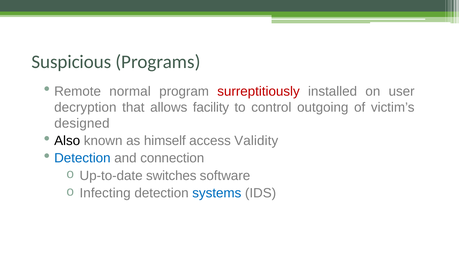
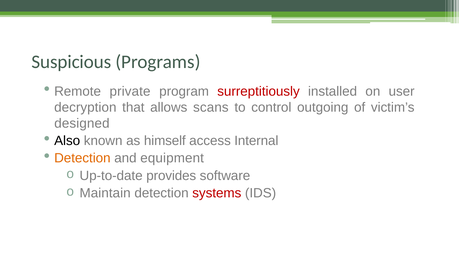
normal: normal -> private
facility: facility -> scans
Validity: Validity -> Internal
Detection at (82, 158) colour: blue -> orange
connection: connection -> equipment
switches: switches -> provides
Infecting: Infecting -> Maintain
systems colour: blue -> red
